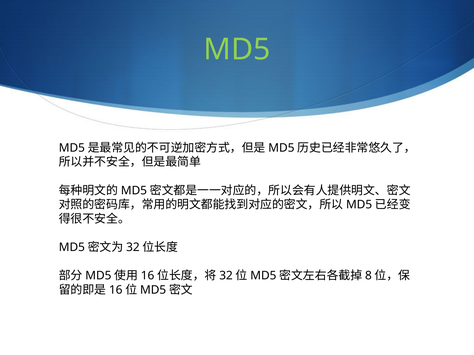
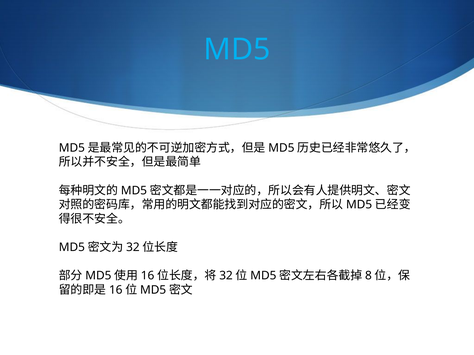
MD5 colour: light green -> light blue
